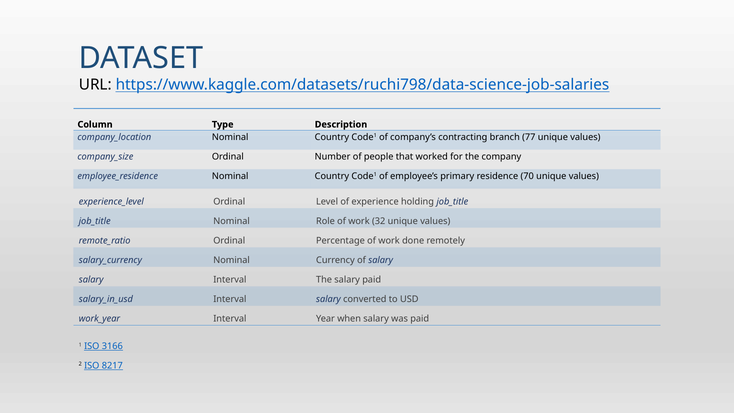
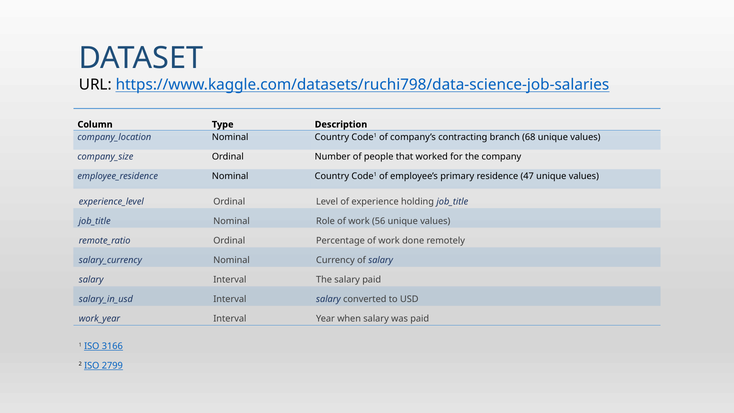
77: 77 -> 68
70: 70 -> 47
32: 32 -> 56
8217: 8217 -> 2799
